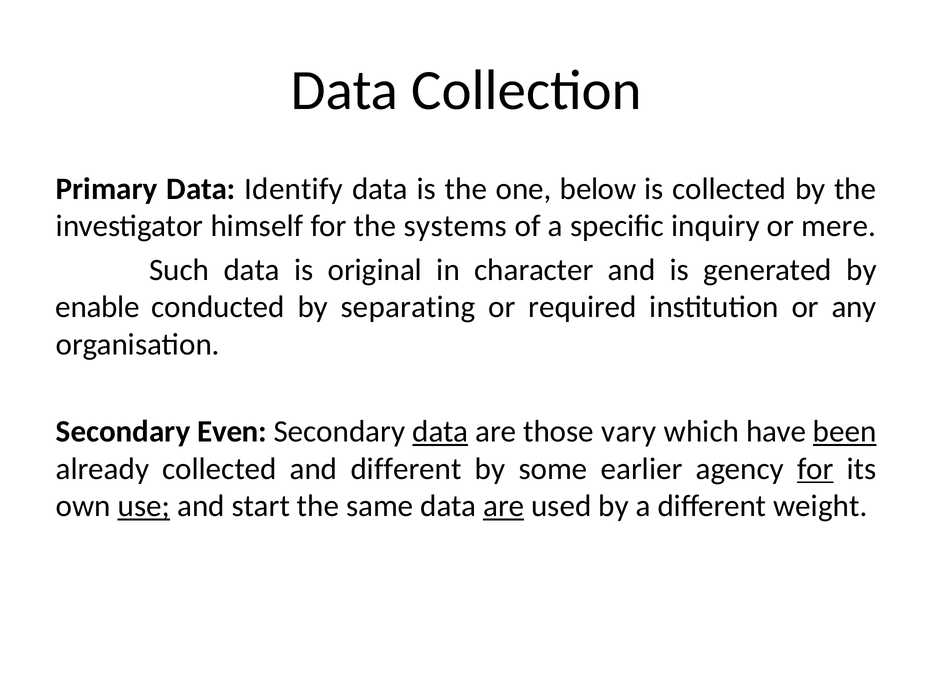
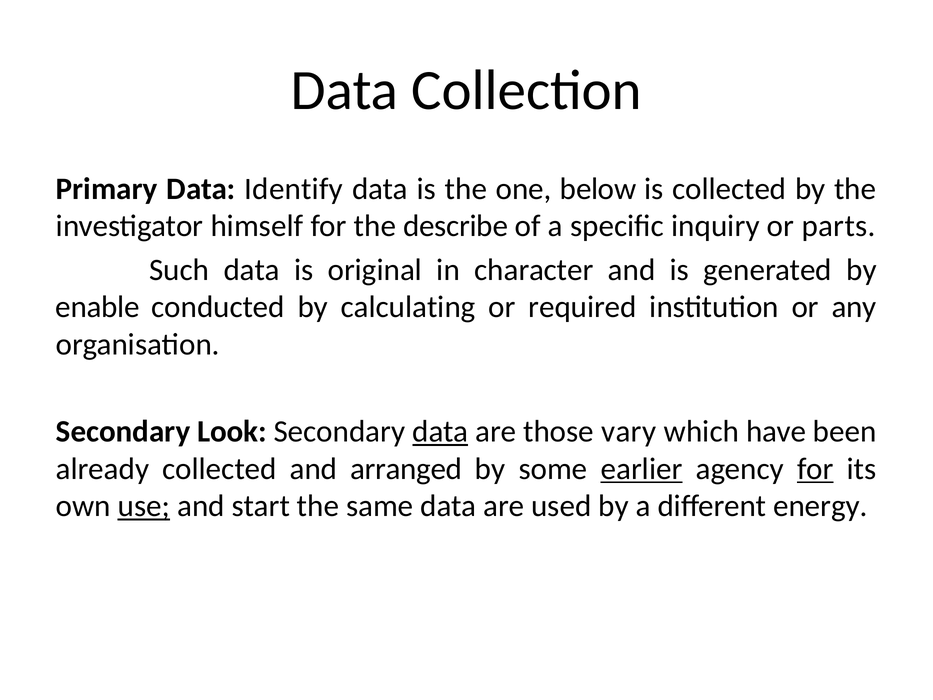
systems: systems -> describe
mere: mere -> parts
separating: separating -> calculating
Even: Even -> Look
been underline: present -> none
and different: different -> arranged
earlier underline: none -> present
are at (504, 506) underline: present -> none
weight: weight -> energy
